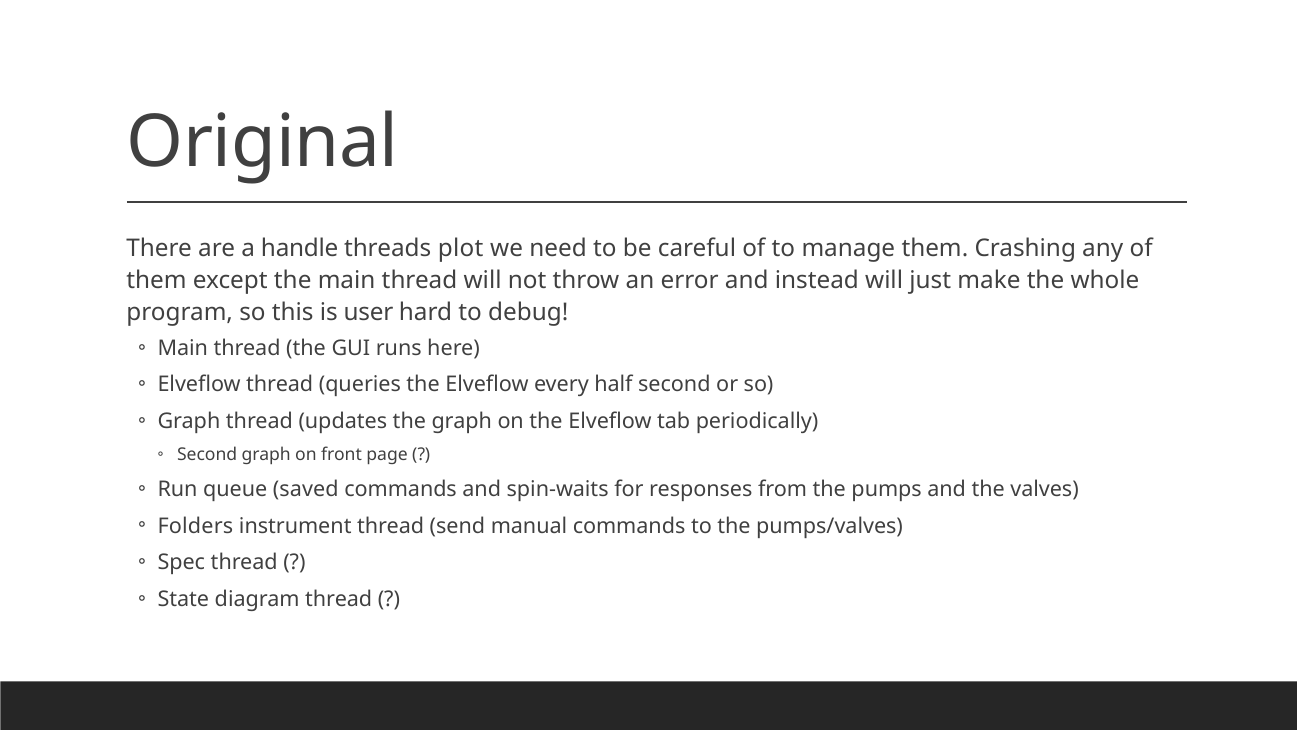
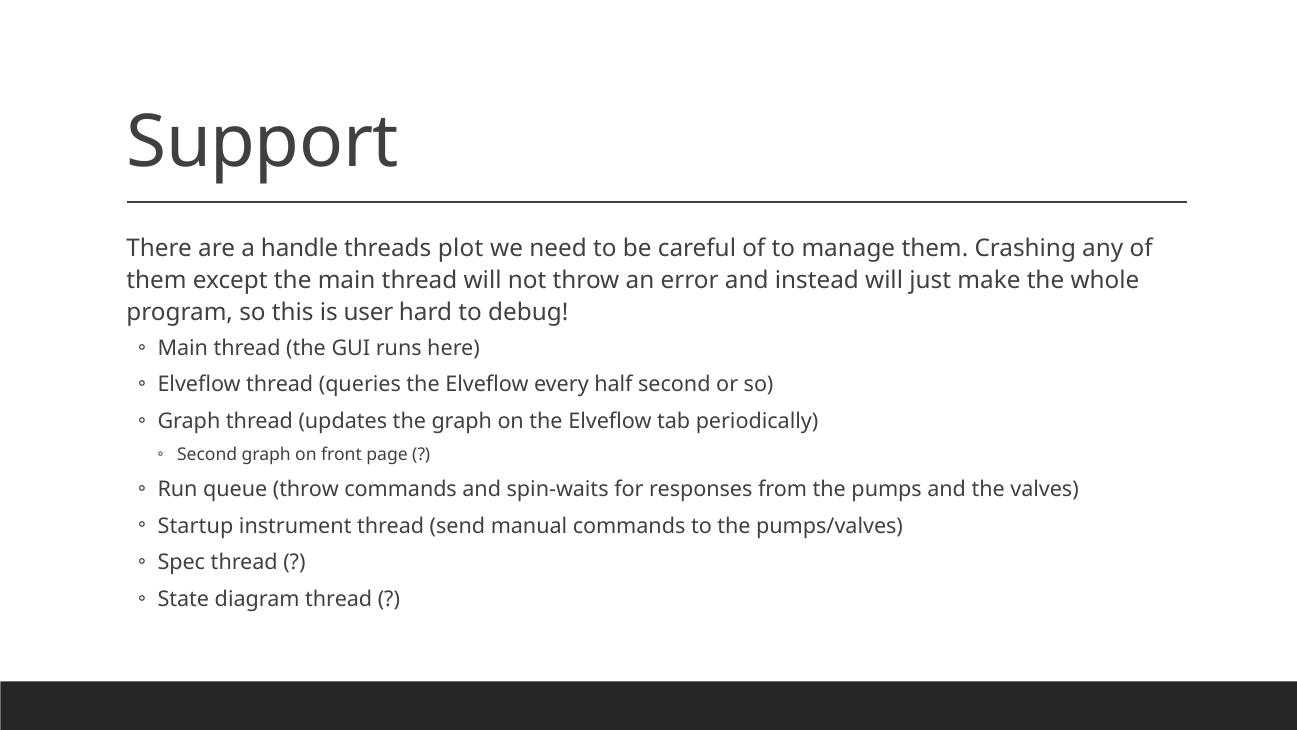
Original: Original -> Support
queue saved: saved -> throw
Folders: Folders -> Startup
